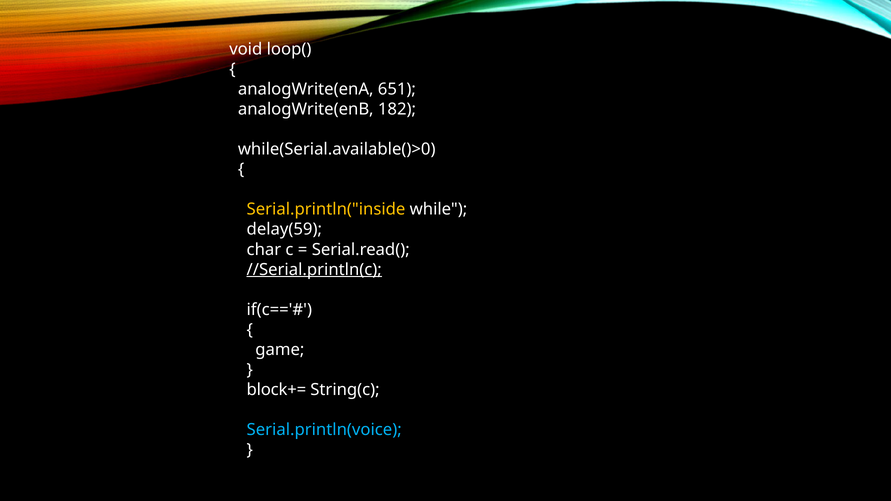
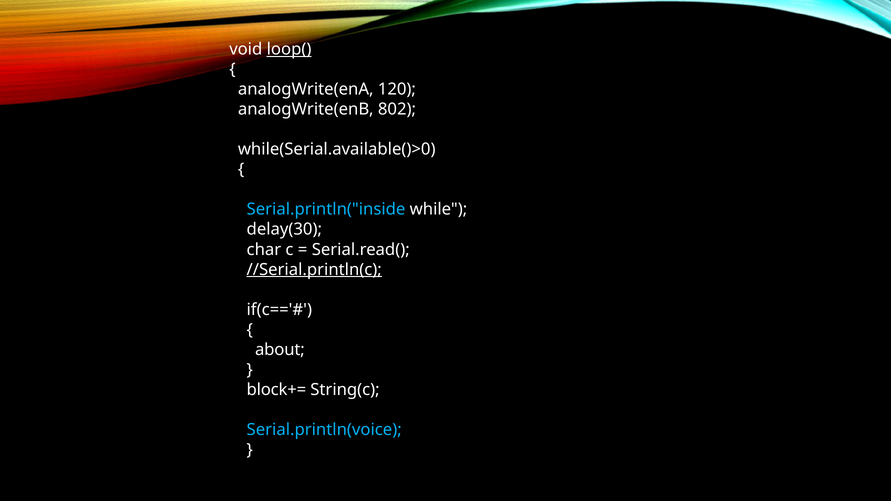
loop( underline: none -> present
651: 651 -> 120
182: 182 -> 802
Serial.println("inside colour: yellow -> light blue
delay(59: delay(59 -> delay(30
game: game -> about
